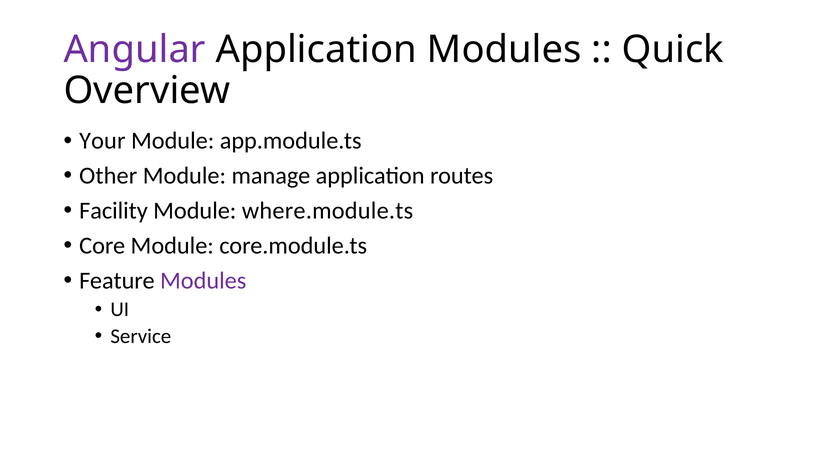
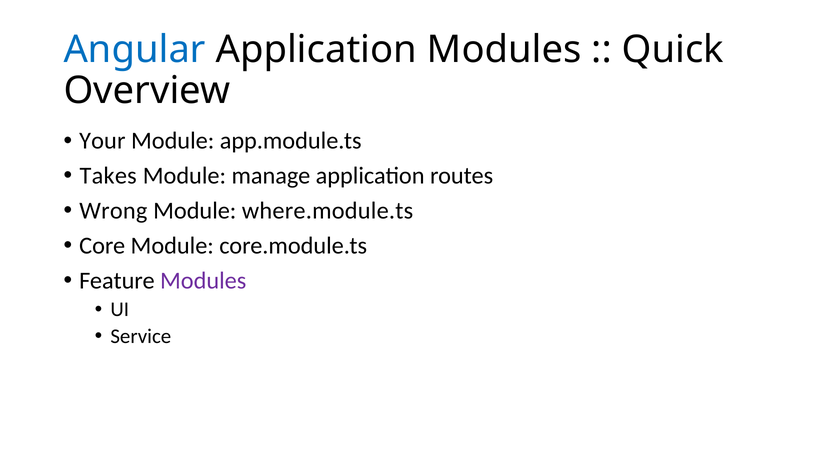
Angular colour: purple -> blue
Other: Other -> Takes
Facility: Facility -> Wrong
